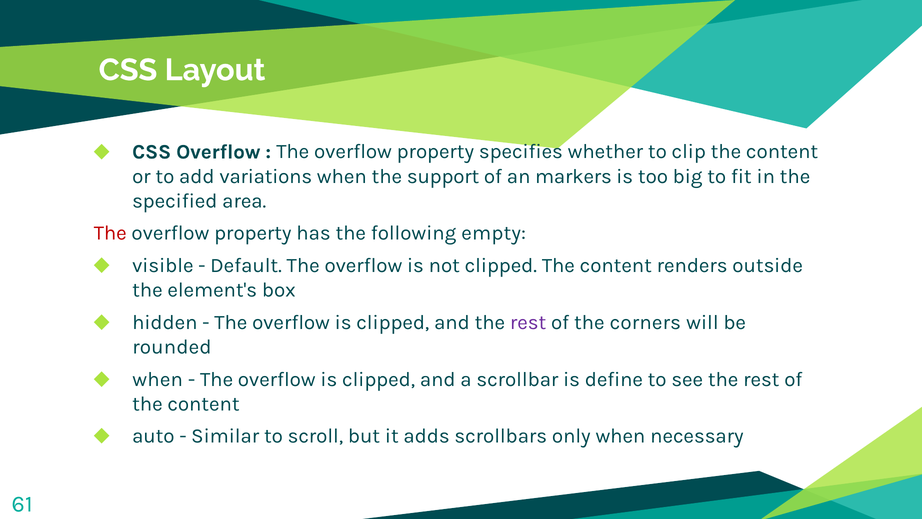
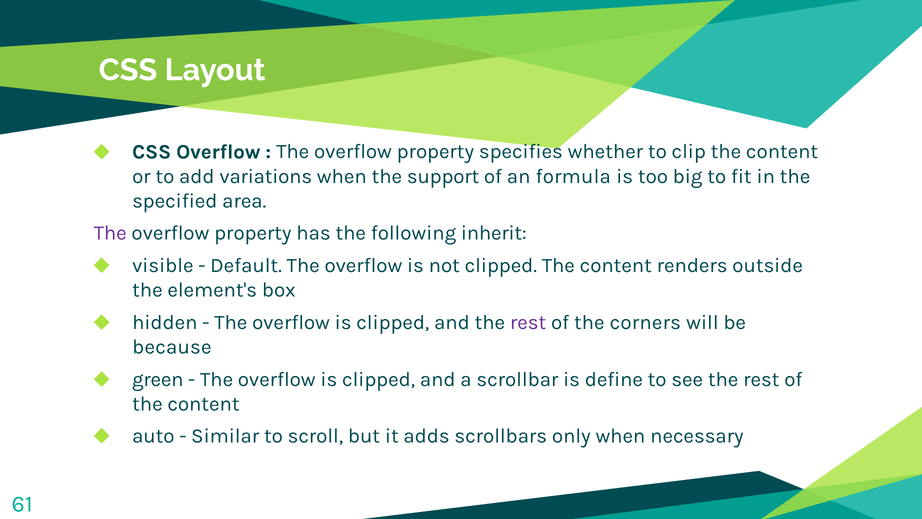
markers: markers -> formula
The at (110, 233) colour: red -> purple
empty: empty -> inherit
rounded: rounded -> because
when at (158, 379): when -> green
